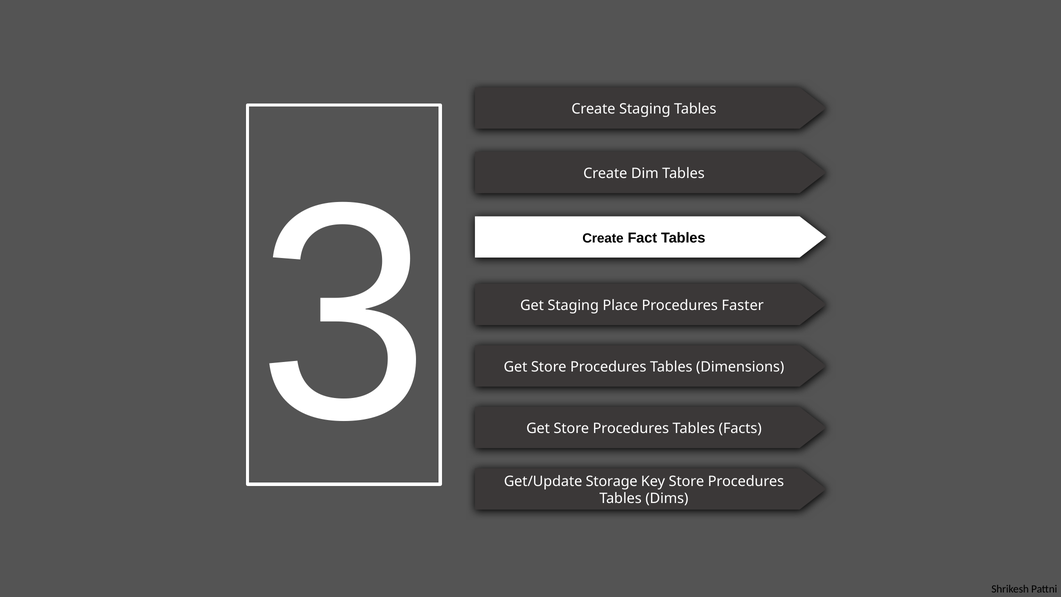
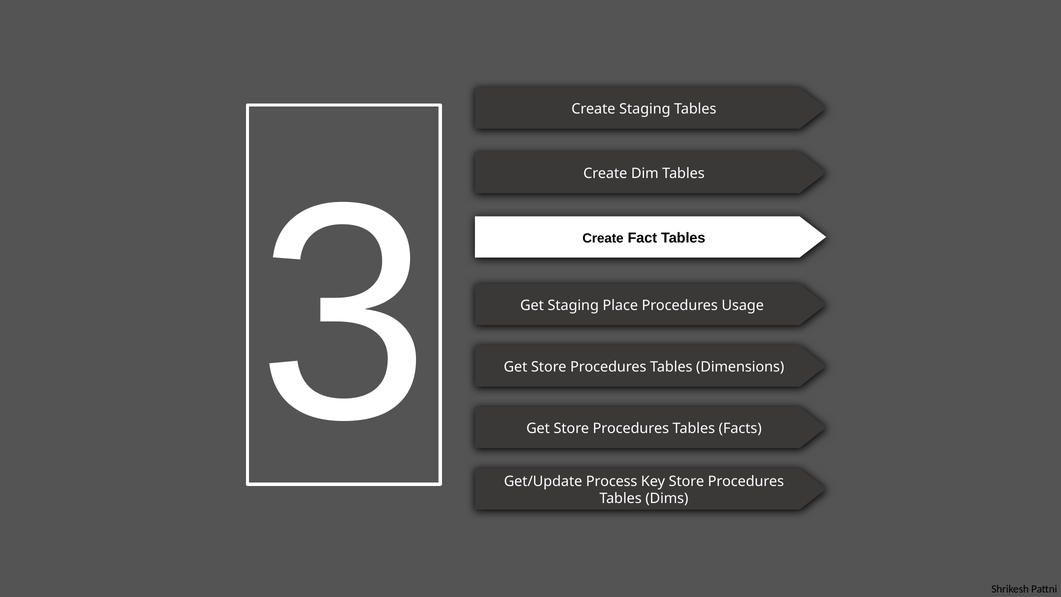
Faster: Faster -> Usage
Storage: Storage -> Process
